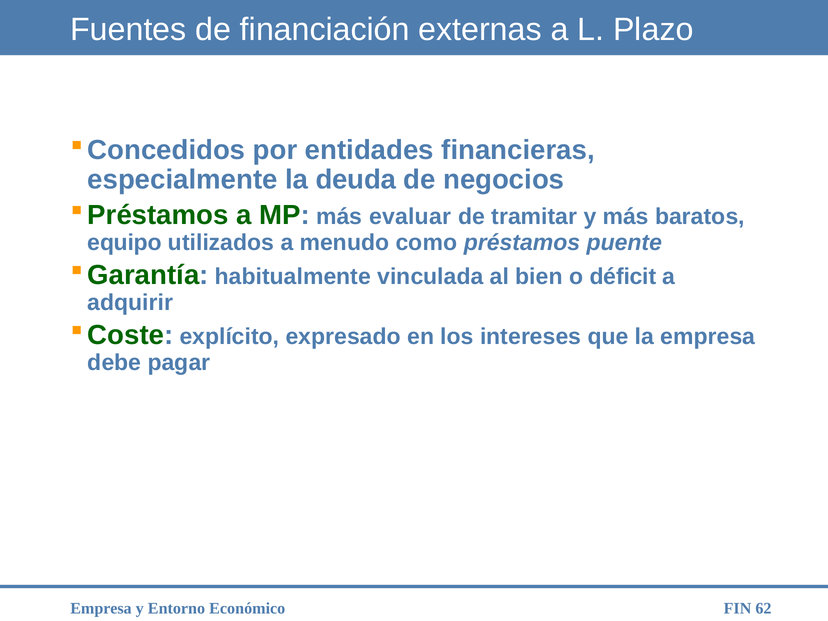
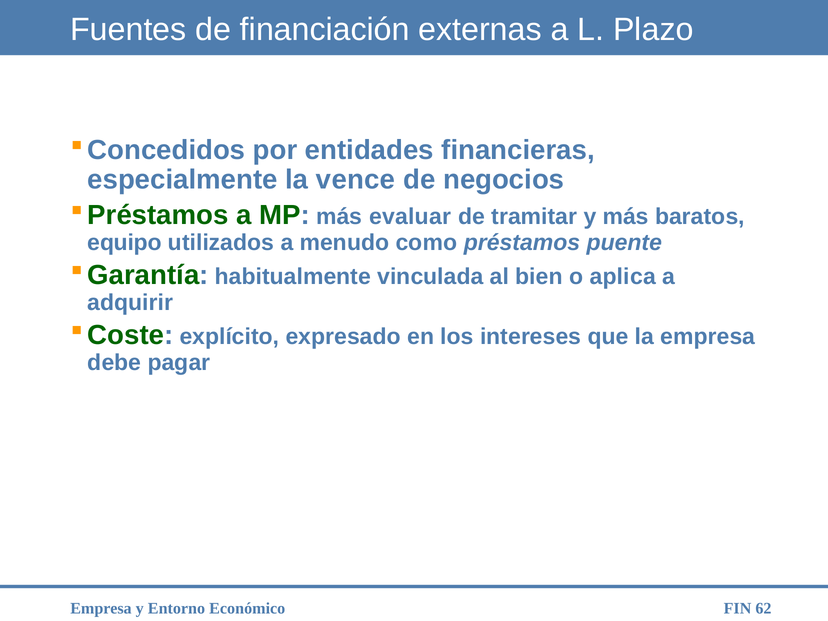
deuda: deuda -> vence
déficit: déficit -> aplica
